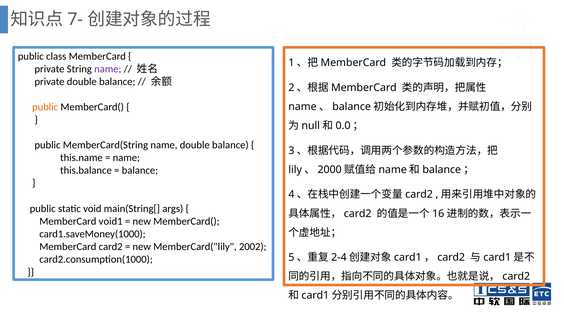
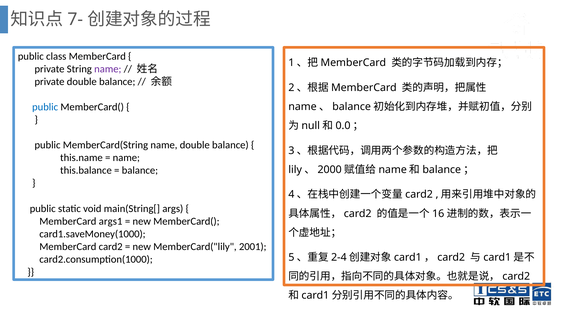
public at (45, 107) colour: orange -> blue
void1: void1 -> args1
2002: 2002 -> 2001
